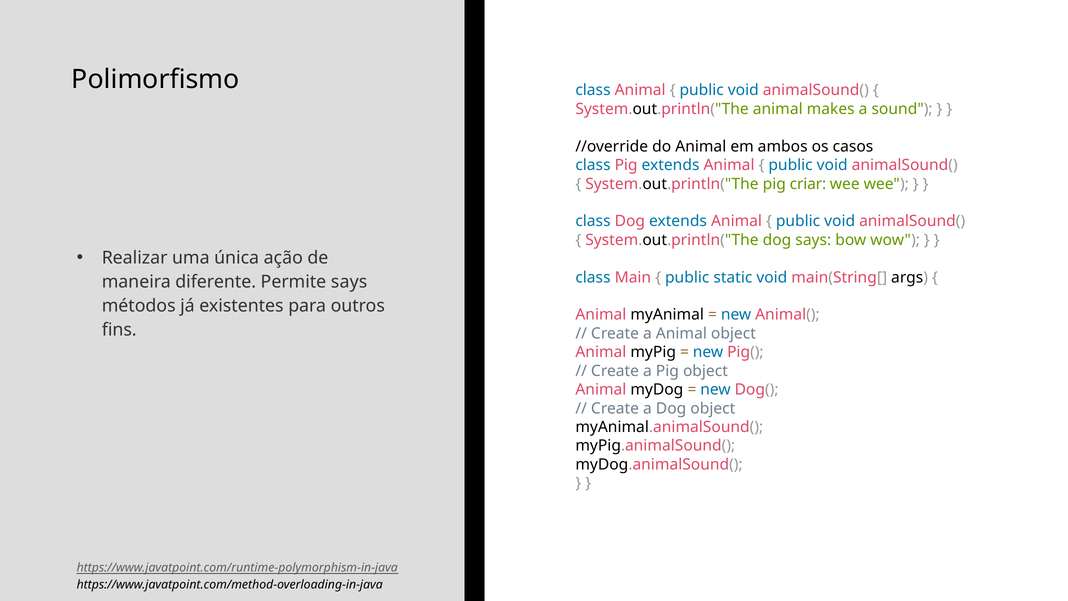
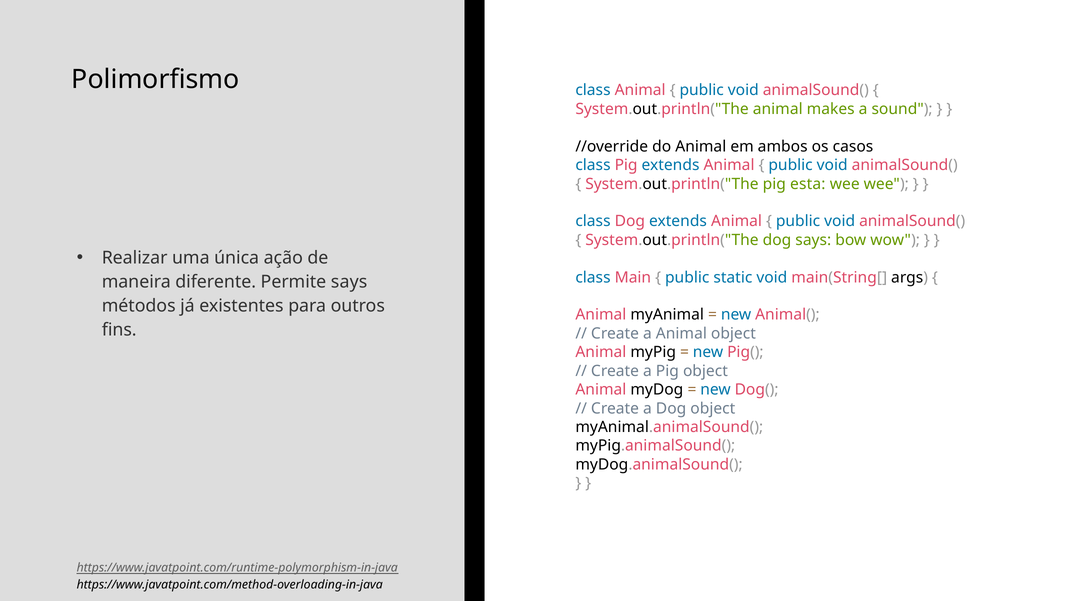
criar: criar -> esta
